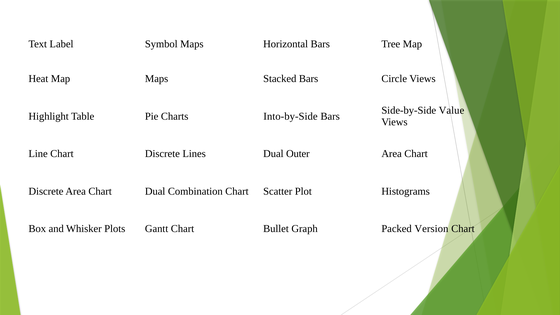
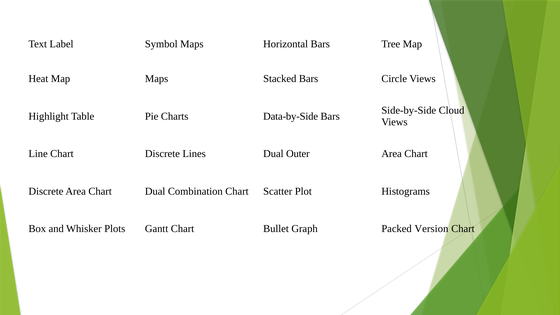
Value: Value -> Cloud
Into-by-Side: Into-by-Side -> Data-by-Side
